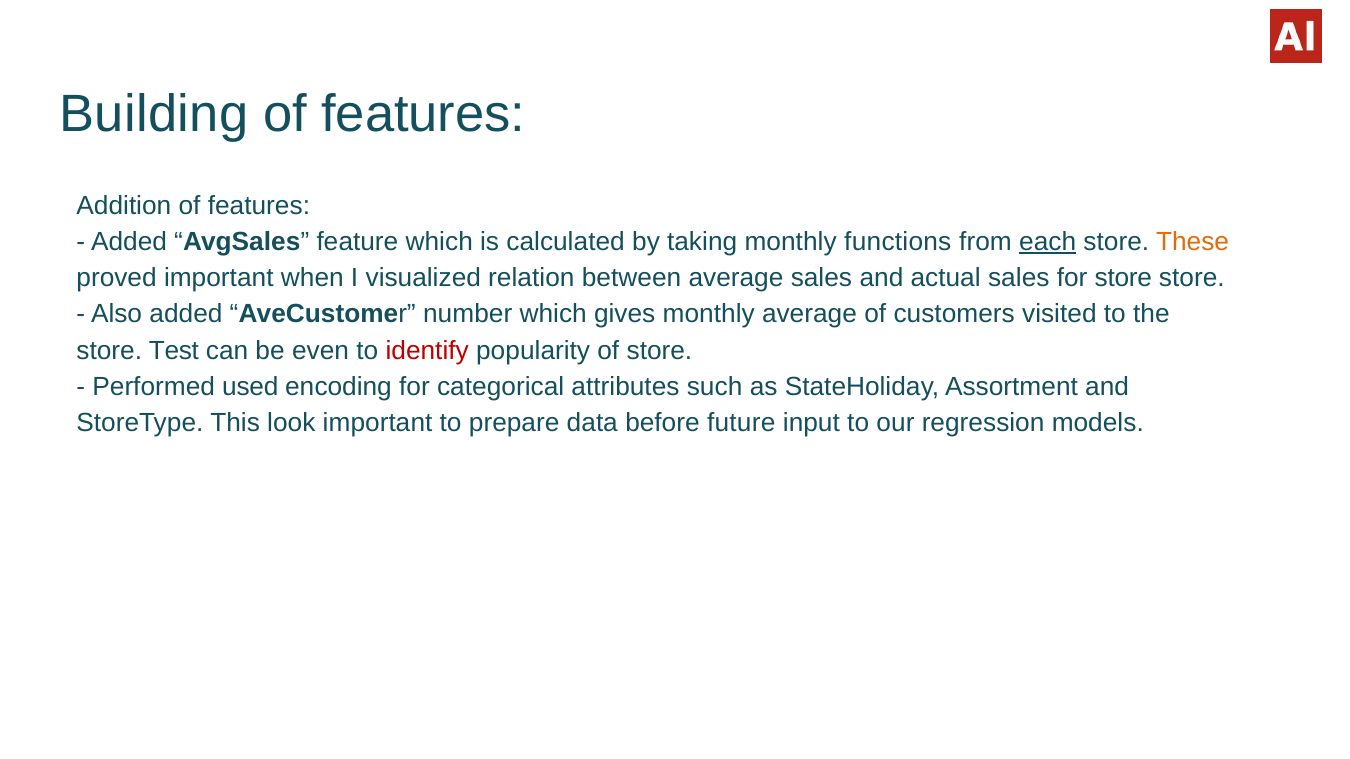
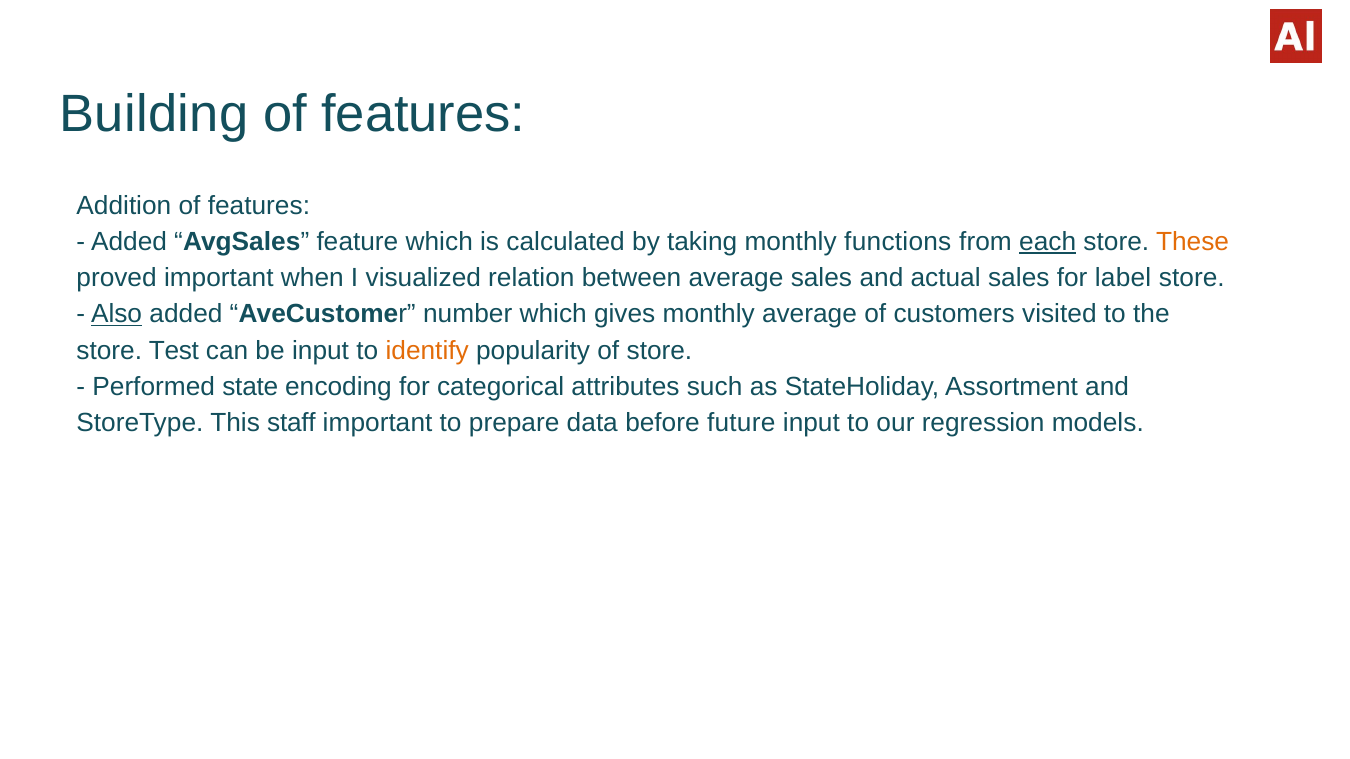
for store: store -> label
Also underline: none -> present
be even: even -> input
identify colour: red -> orange
used: used -> state
look: look -> staff
